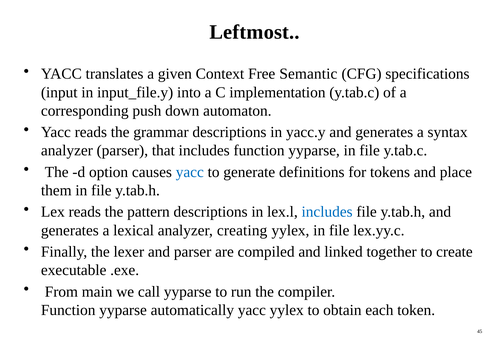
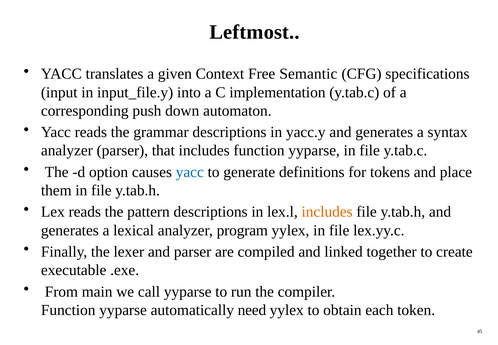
includes at (327, 212) colour: blue -> orange
creating: creating -> program
automatically yacc: yacc -> need
